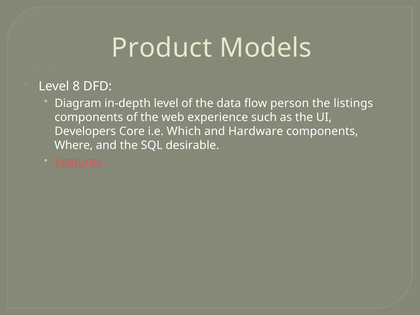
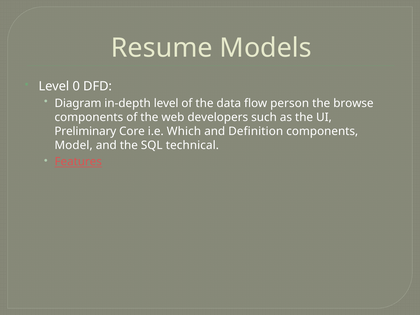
Product: Product -> Resume
8: 8 -> 0
listings: listings -> browse
experience: experience -> developers
Developers: Developers -> Preliminary
Hardware: Hardware -> Definition
Where: Where -> Model
desirable: desirable -> technical
